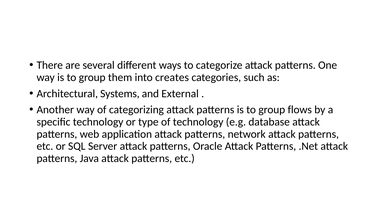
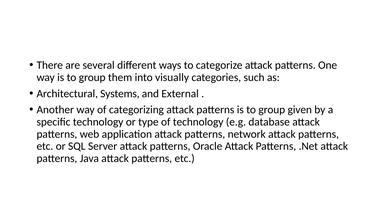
creates: creates -> visually
flows: flows -> given
